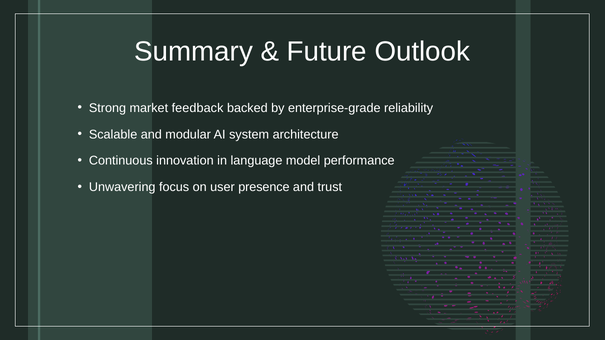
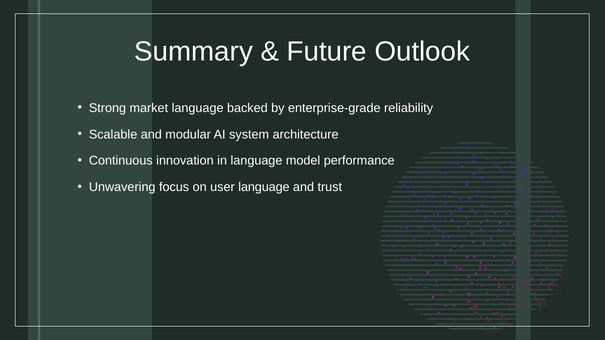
market feedback: feedback -> language
user presence: presence -> language
